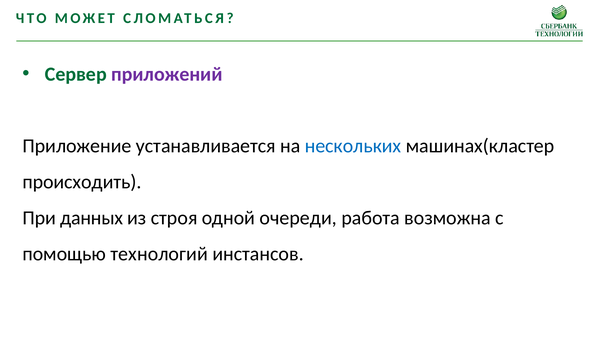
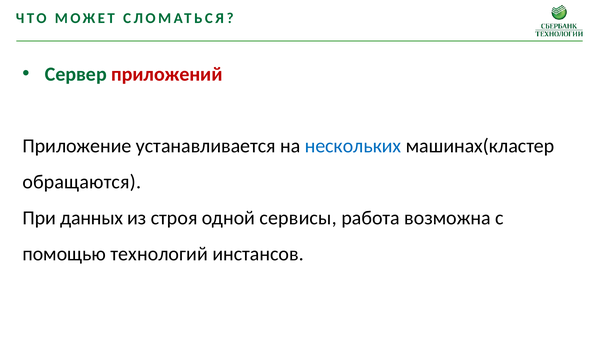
приложений colour: purple -> red
происходить: происходить -> обращаются
очереди: очереди -> сервисы
